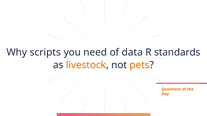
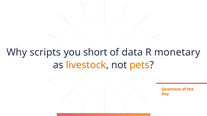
need: need -> short
standards: standards -> monetary
